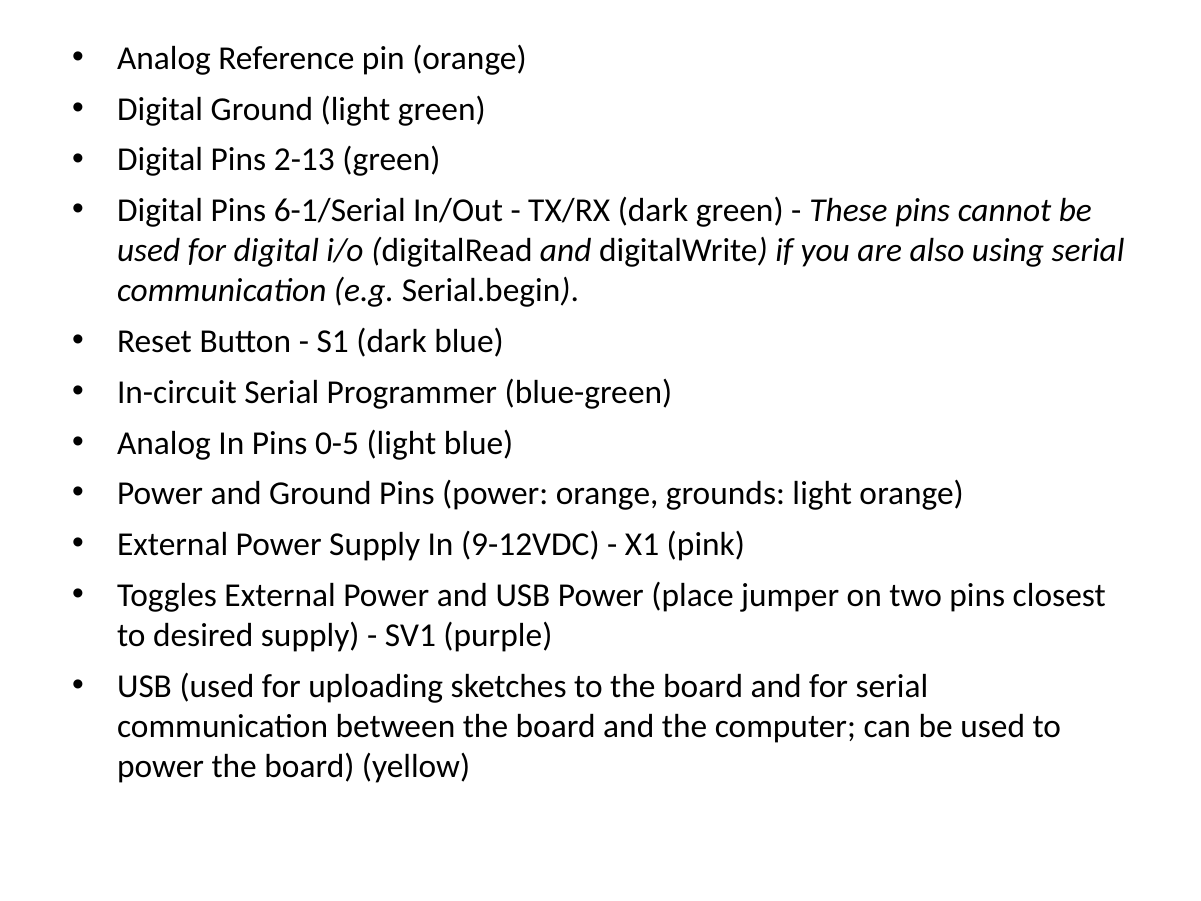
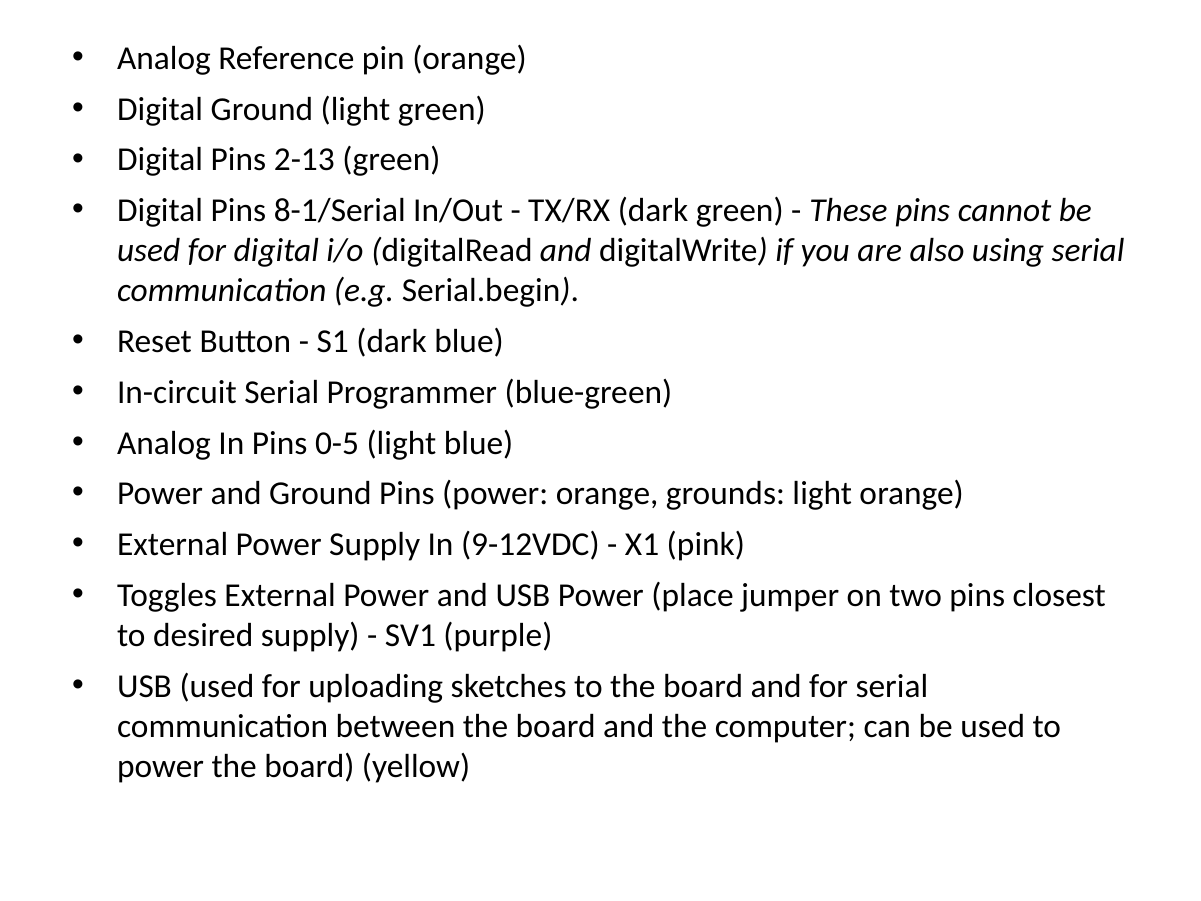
6-1/Serial: 6-1/Serial -> 8-1/Serial
